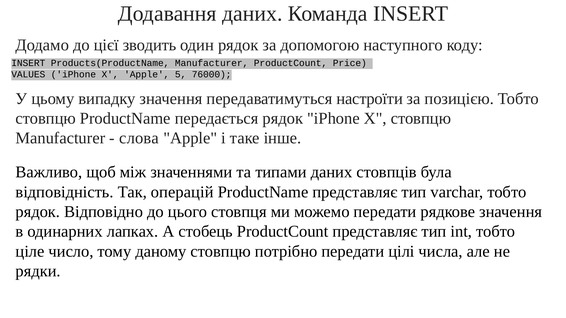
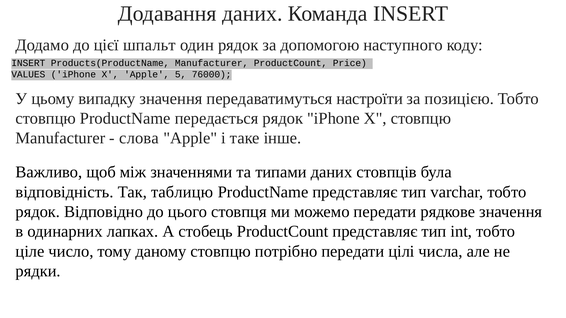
зводить: зводить -> шпальт
операцій: операцій -> таблицю
